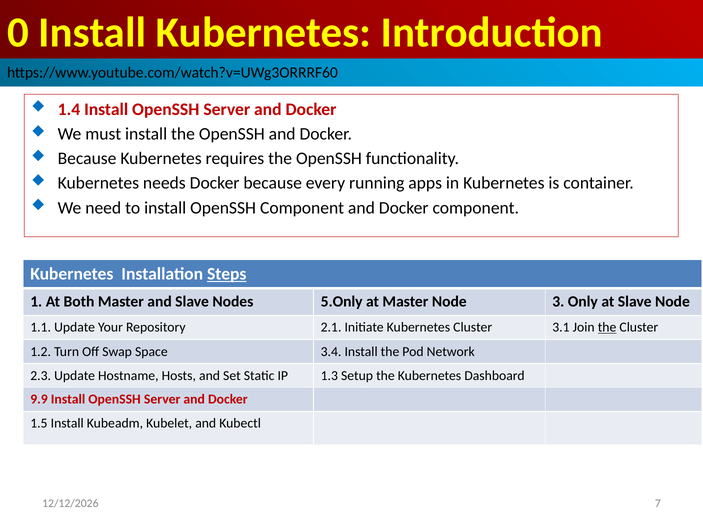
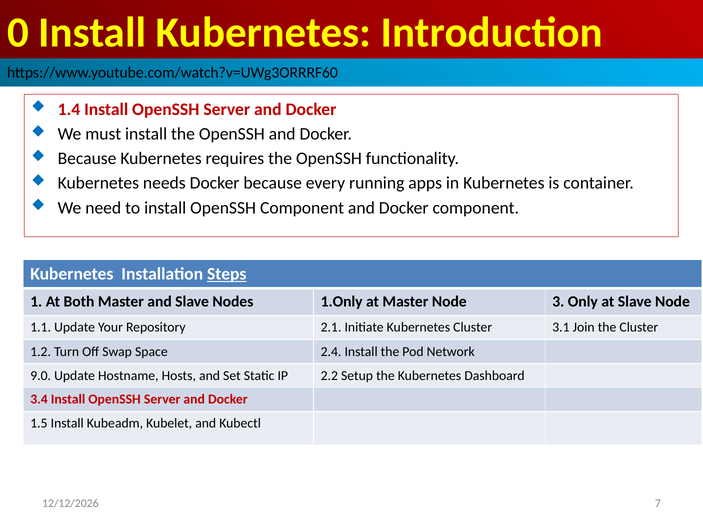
5.Only: 5.Only -> 1.Only
the at (607, 328) underline: present -> none
3.4: 3.4 -> 2.4
2.3: 2.3 -> 9.0
1.3: 1.3 -> 2.2
9.9: 9.9 -> 3.4
